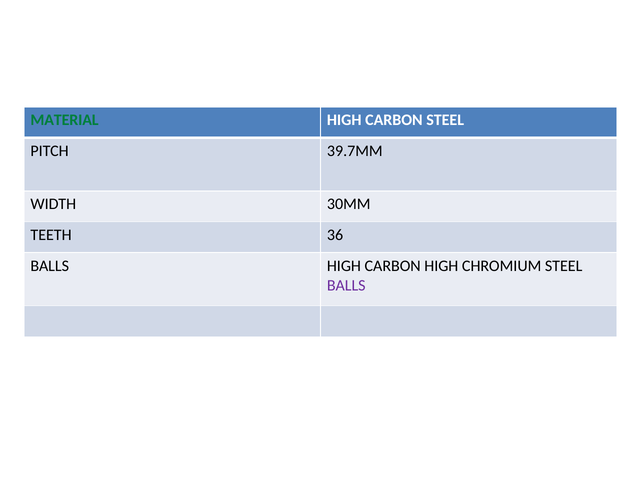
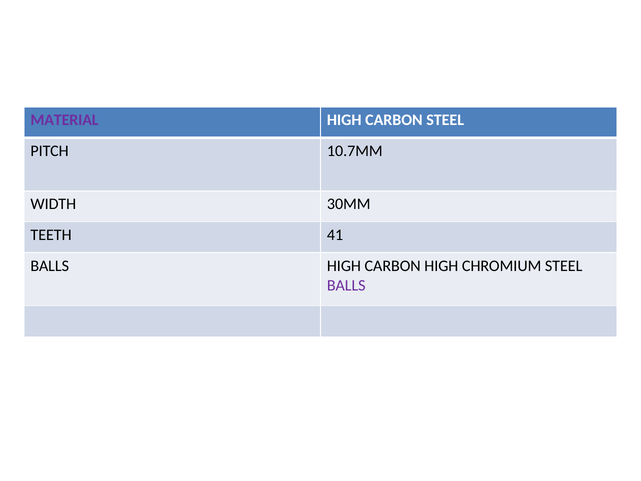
MATERIAL colour: green -> purple
39.7MM: 39.7MM -> 10.7MM
36: 36 -> 41
